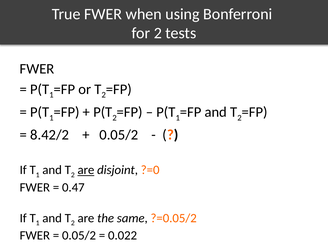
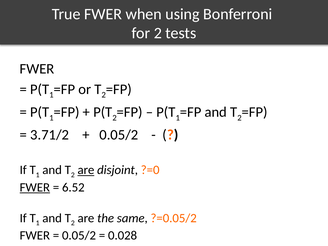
8.42/2: 8.42/2 -> 3.71/2
FWER at (35, 187) underline: none -> present
0.47: 0.47 -> 6.52
0.022: 0.022 -> 0.028
